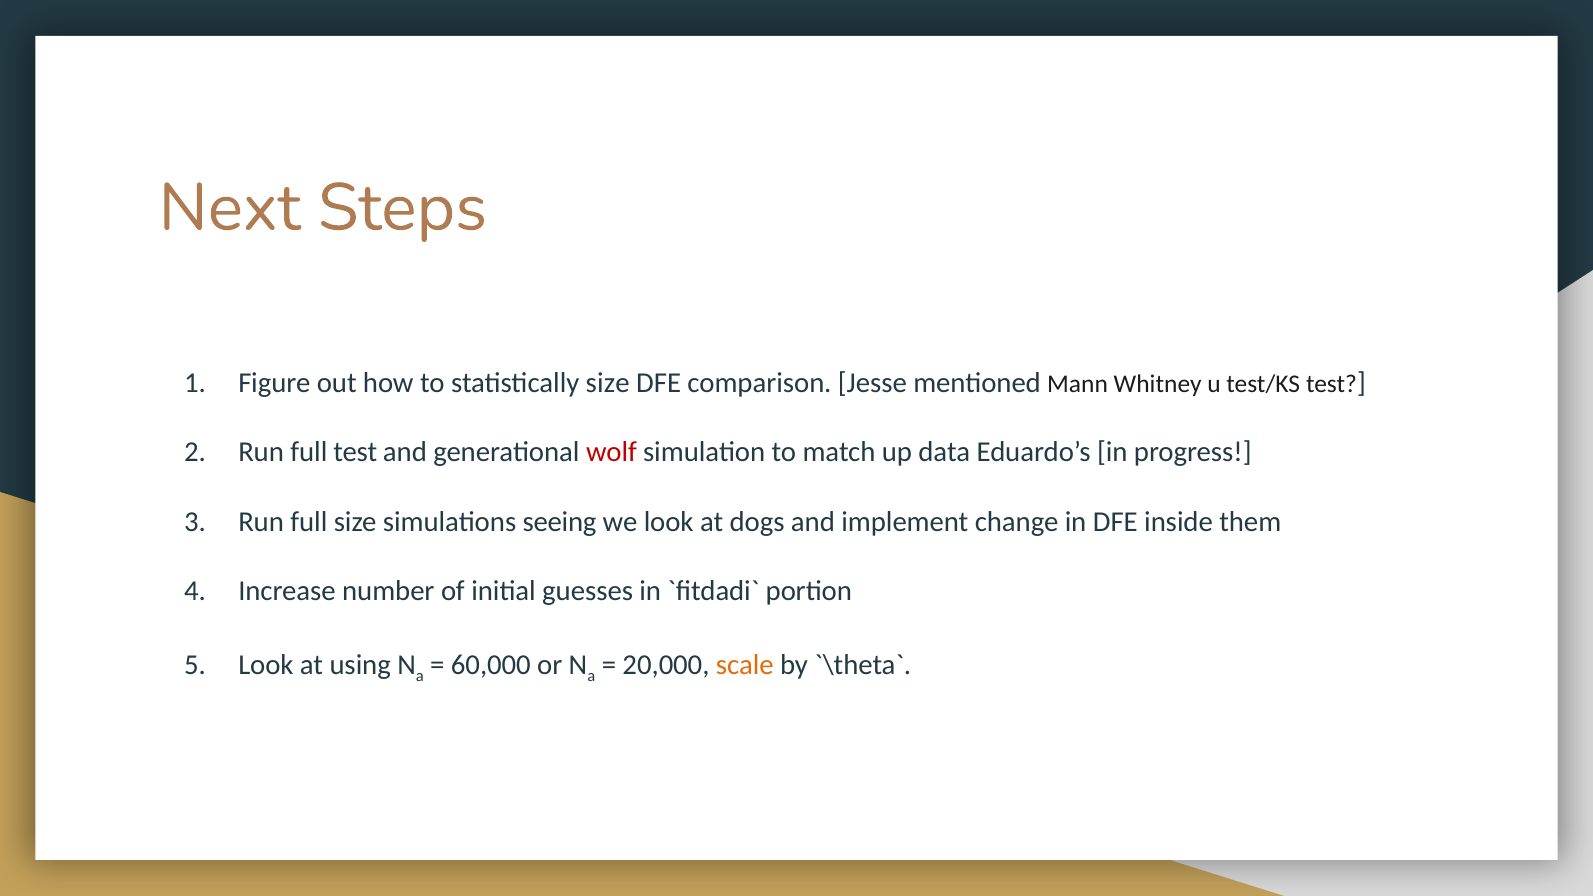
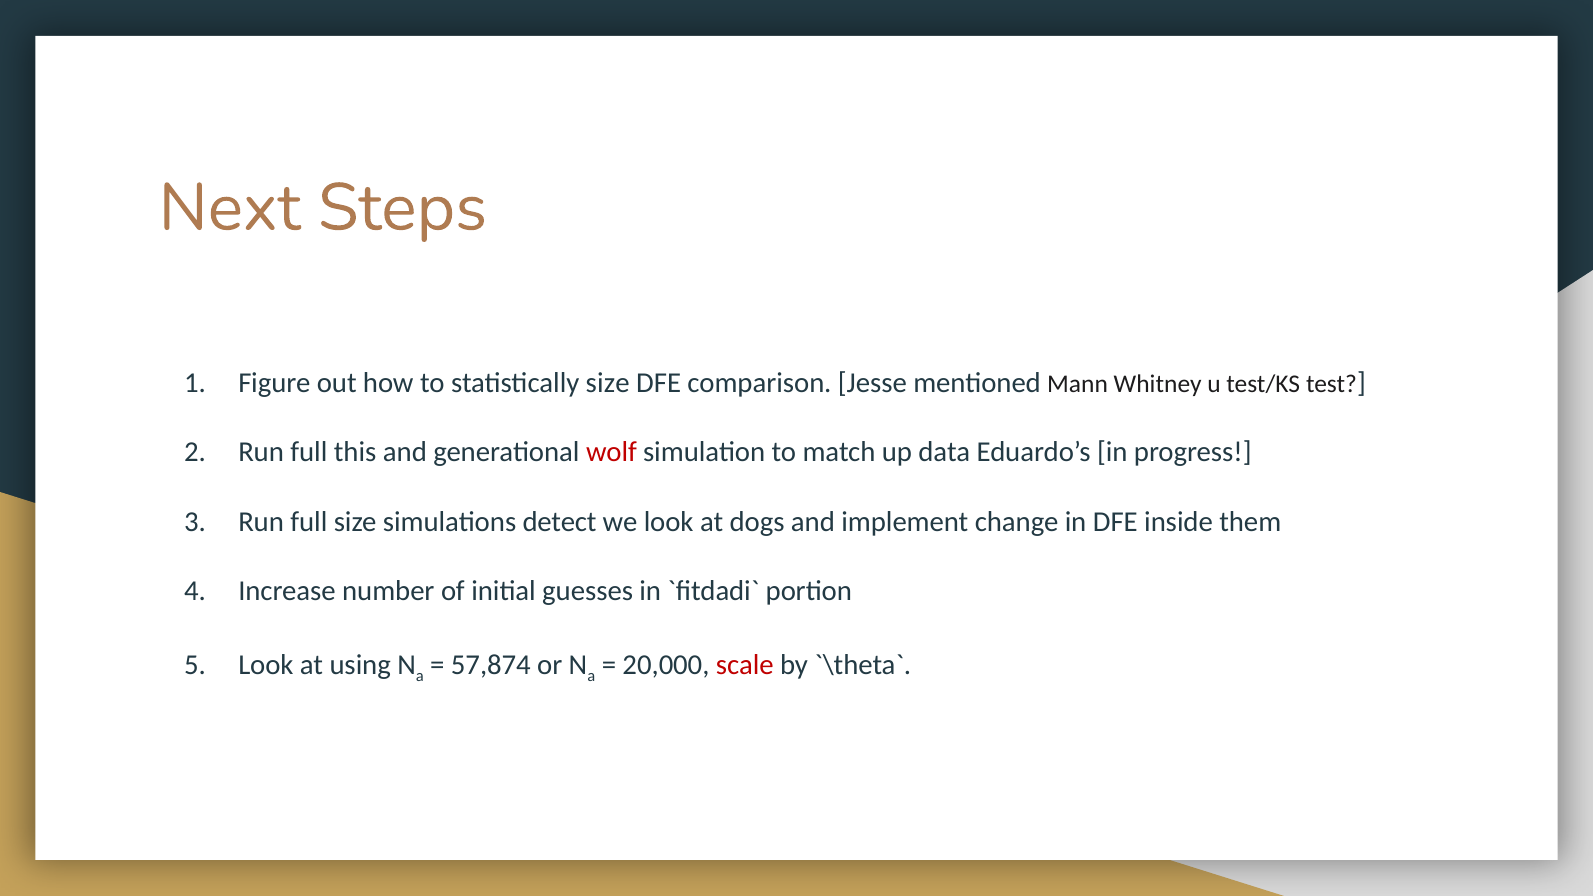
full test: test -> this
seeing: seeing -> detect
60,000: 60,000 -> 57,874
scale colour: orange -> red
